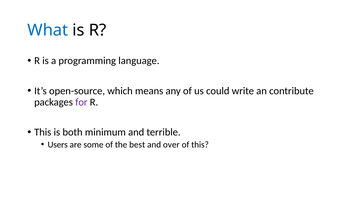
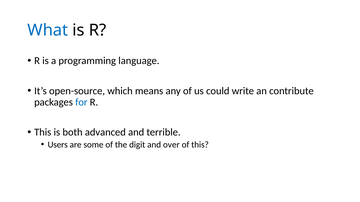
for colour: purple -> blue
minimum: minimum -> advanced
best: best -> digit
